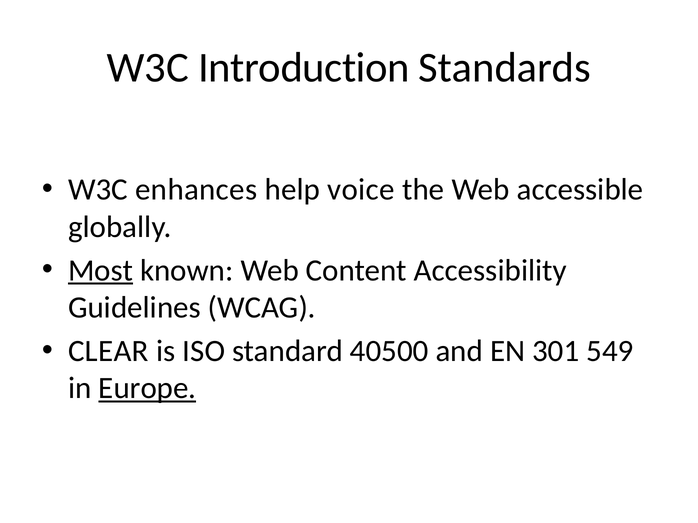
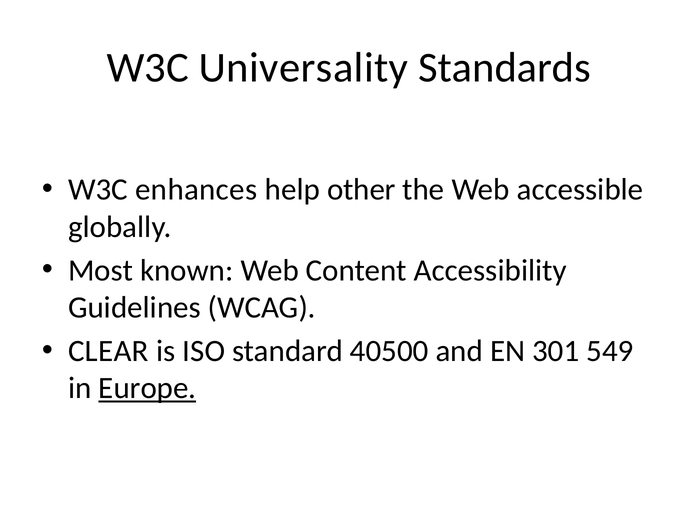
Introduction: Introduction -> Universality
voice: voice -> other
Most underline: present -> none
